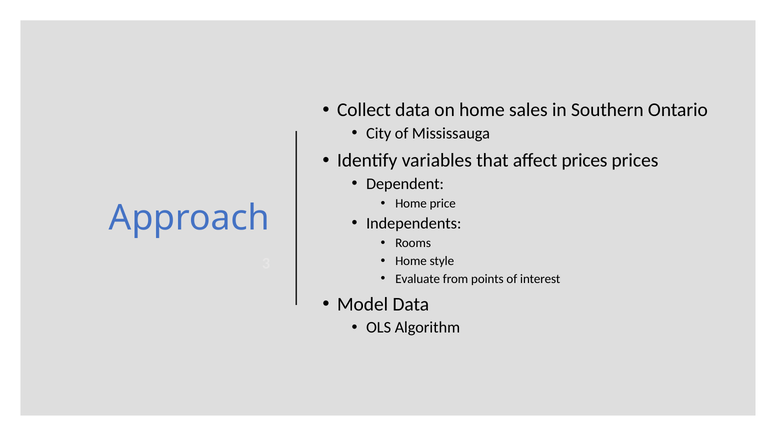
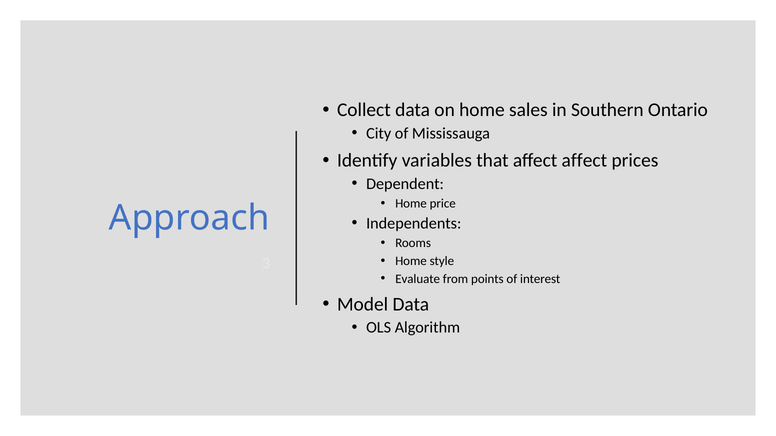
affect prices: prices -> affect
